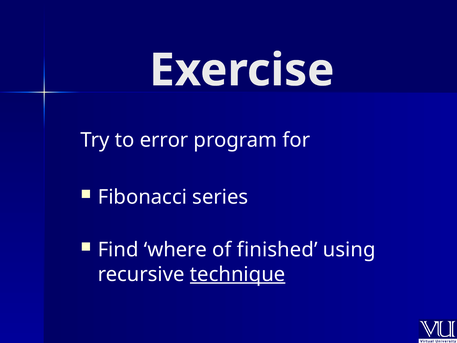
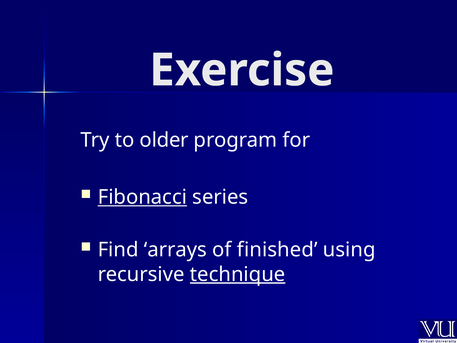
error: error -> older
Fibonacci underline: none -> present
where: where -> arrays
